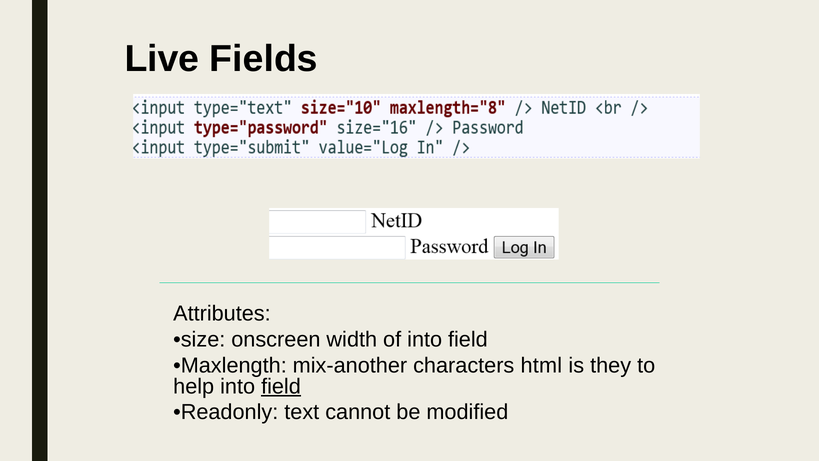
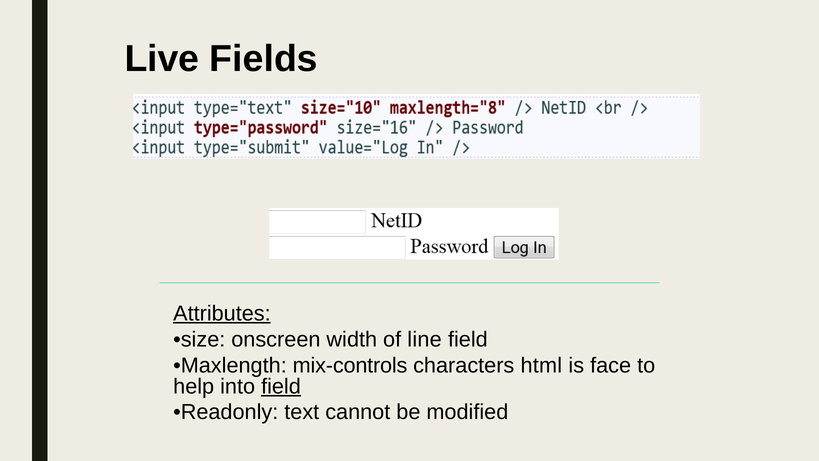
Attributes underline: none -> present
of into: into -> line
mix-another: mix-another -> mix-controls
they: they -> face
